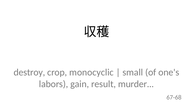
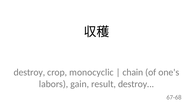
small: small -> chain
result murder: murder -> destroy
